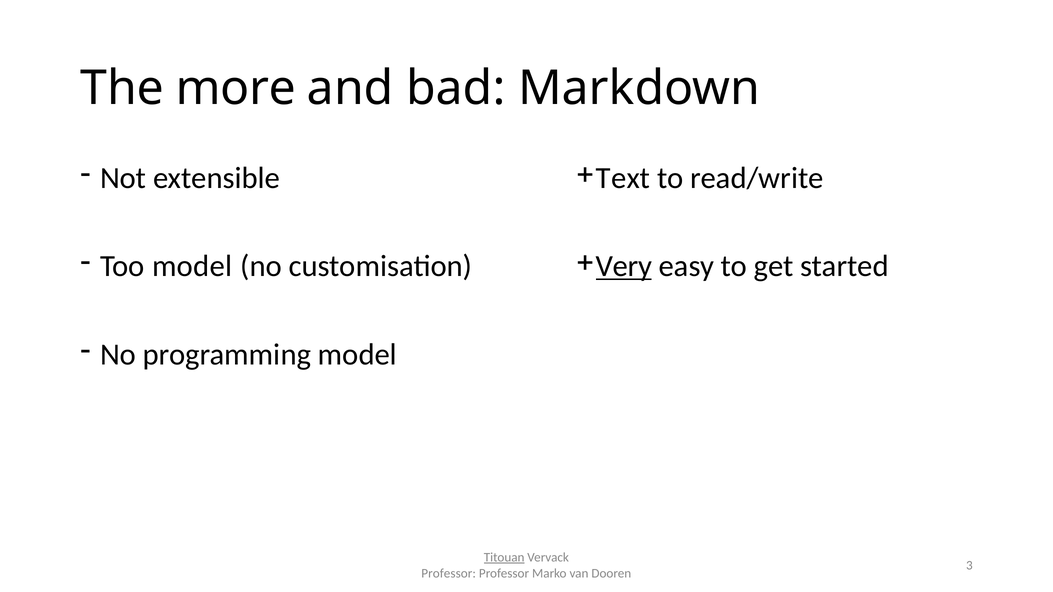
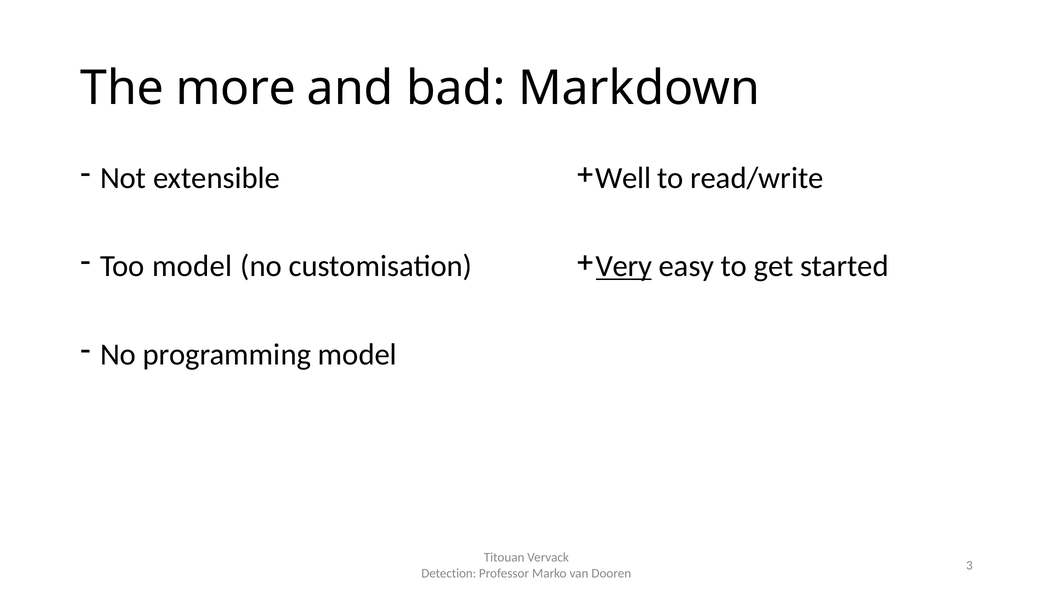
Text: Text -> Well
Titouan underline: present -> none
Professor at (449, 574): Professor -> Detection
